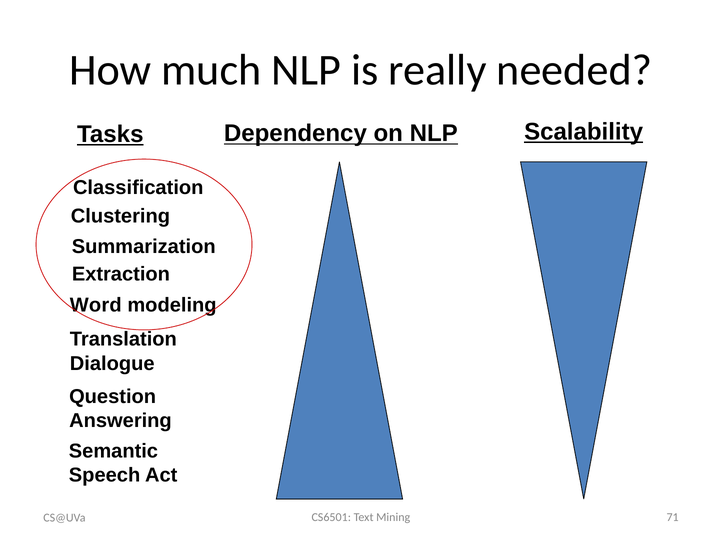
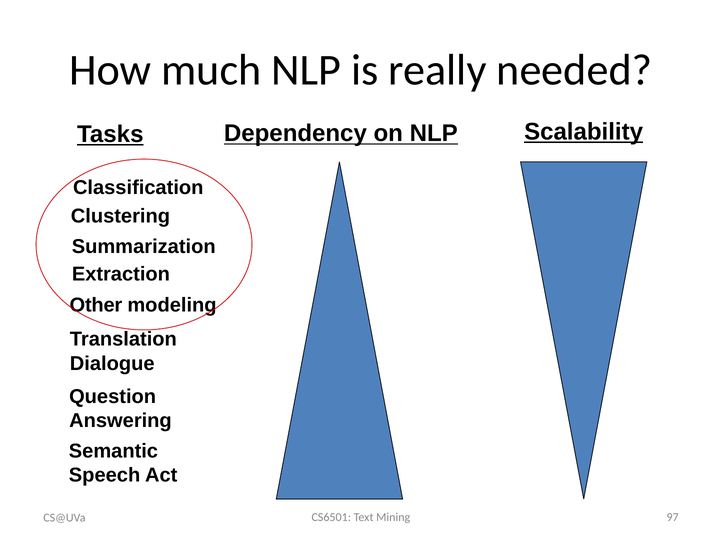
Word: Word -> Other
71: 71 -> 97
